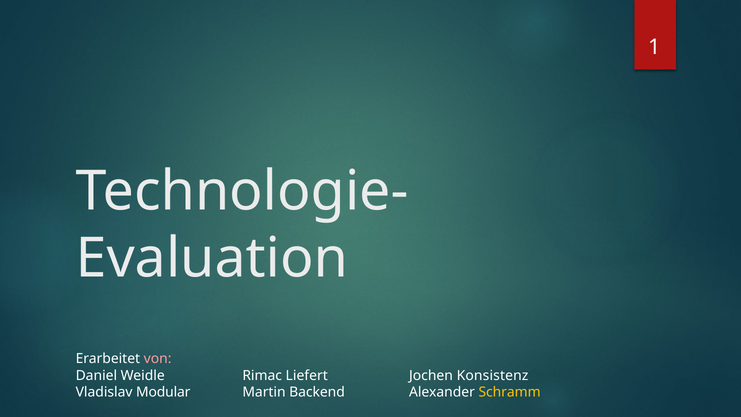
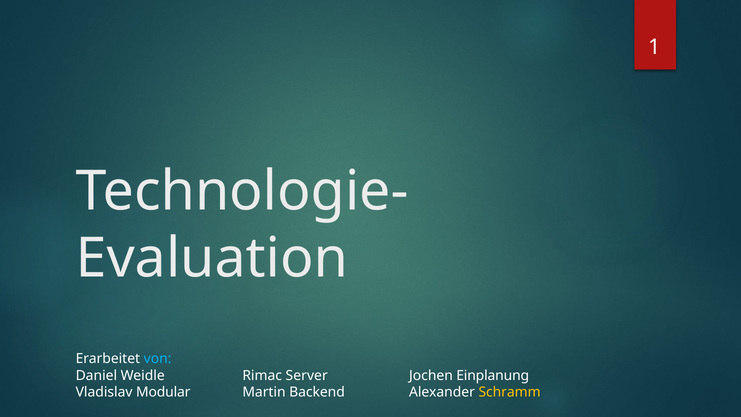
von colour: pink -> light blue
Liefert: Liefert -> Server
Konsistenz: Konsistenz -> Einplanung
